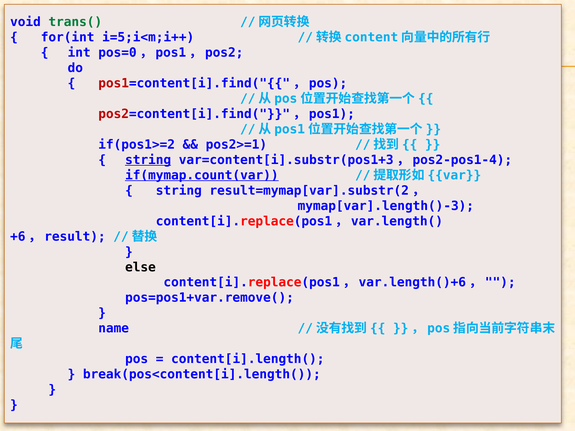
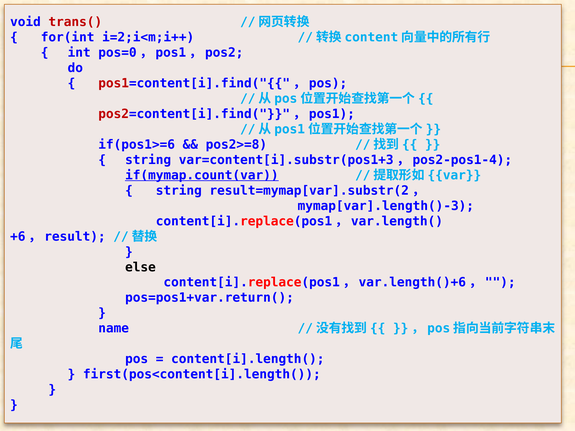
trans( colour: green -> red
i=5;i<m;i++: i=5;i<m;i++ -> i=2;i<m;i++
if(pos1>=2: if(pos1>=2 -> if(pos1>=6
pos2>=1: pos2>=1 -> pos2>=8
string at (148, 160) underline: present -> none
pos=pos1+var.remove(: pos=pos1+var.remove( -> pos=pos1+var.return(
break(pos<content[i].length(: break(pos<content[i].length( -> first(pos<content[i].length(
